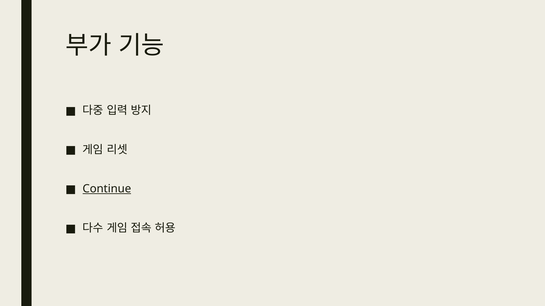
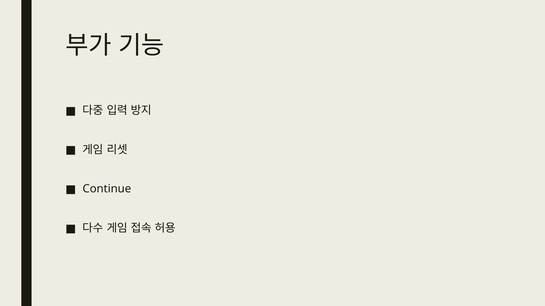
Continue underline: present -> none
